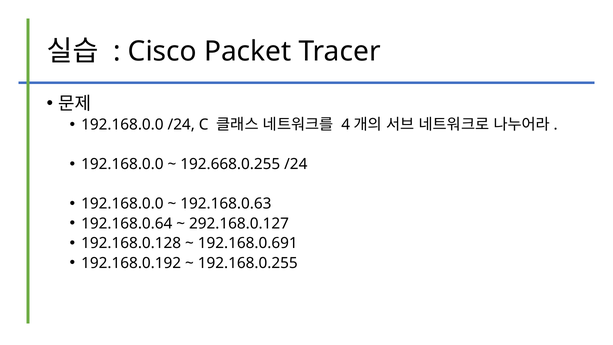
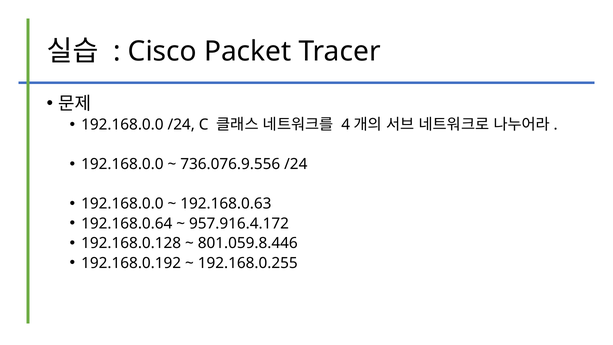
192.668.0.255: 192.668.0.255 -> 736.076.9.556
292.168.0.127: 292.168.0.127 -> 957.916.4.172
192.168.0.691: 192.168.0.691 -> 801.059.8.446
